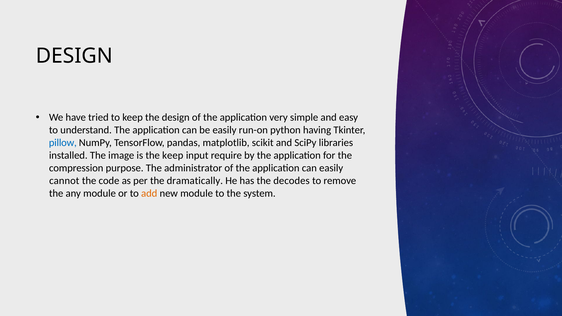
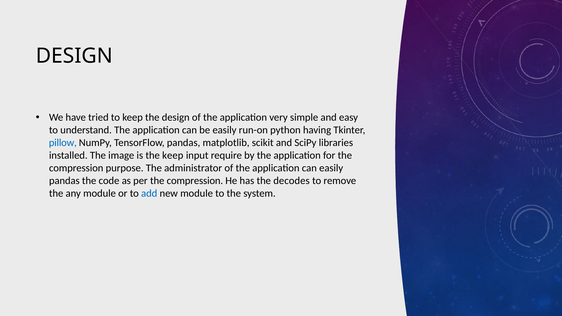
cannot at (64, 181): cannot -> pandas
per the dramatically: dramatically -> compression
add colour: orange -> blue
